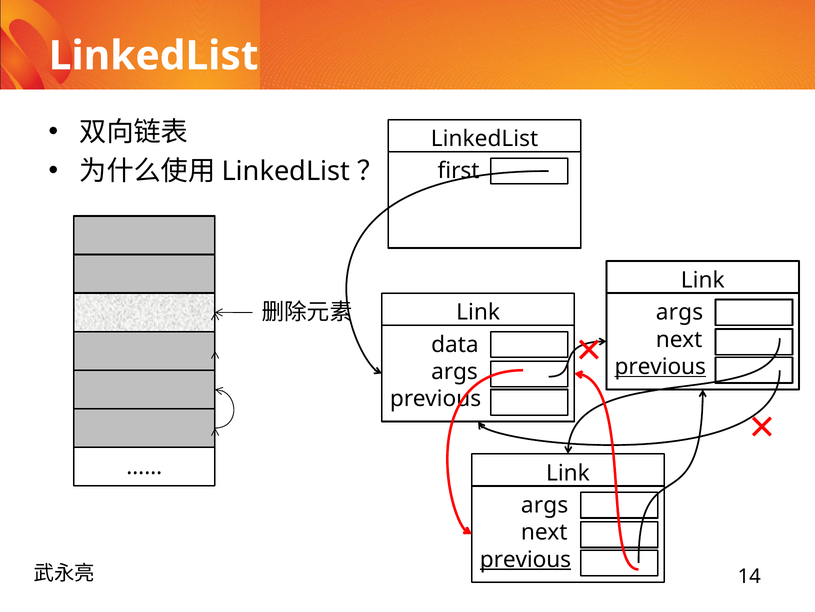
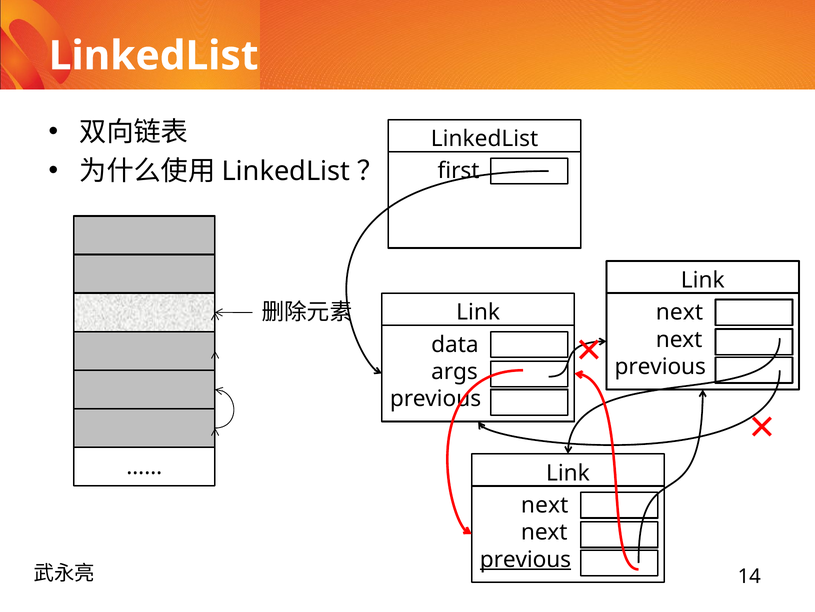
args at (679, 312): args -> next
previous at (660, 366) underline: present -> none
args at (545, 505): args -> next
